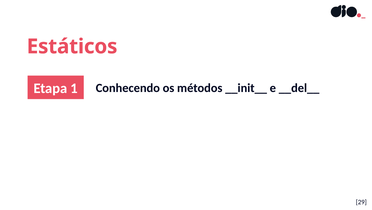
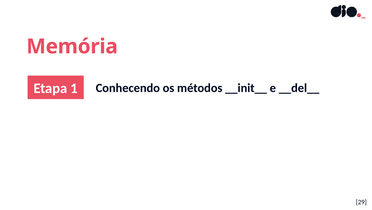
Estáticos: Estáticos -> Memória
